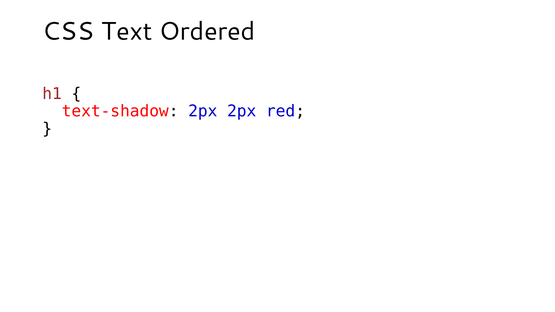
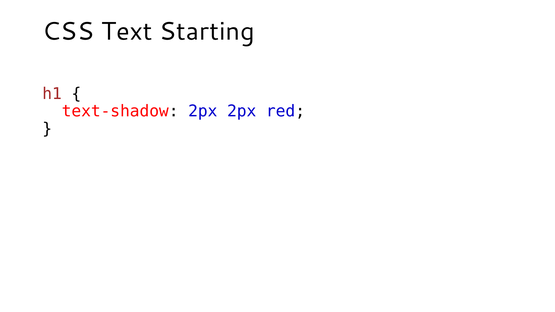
Ordered: Ordered -> Starting
